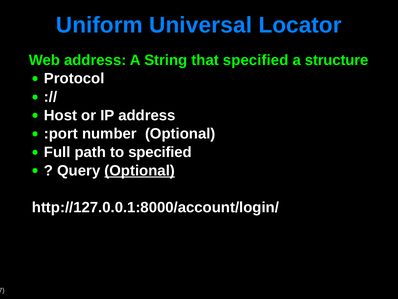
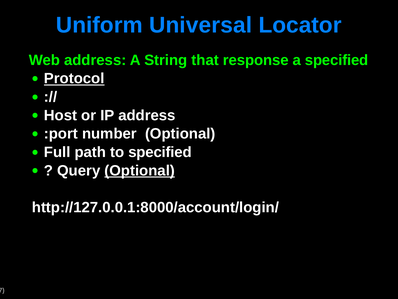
that specified: specified -> response
a structure: structure -> specified
Protocol underline: none -> present
